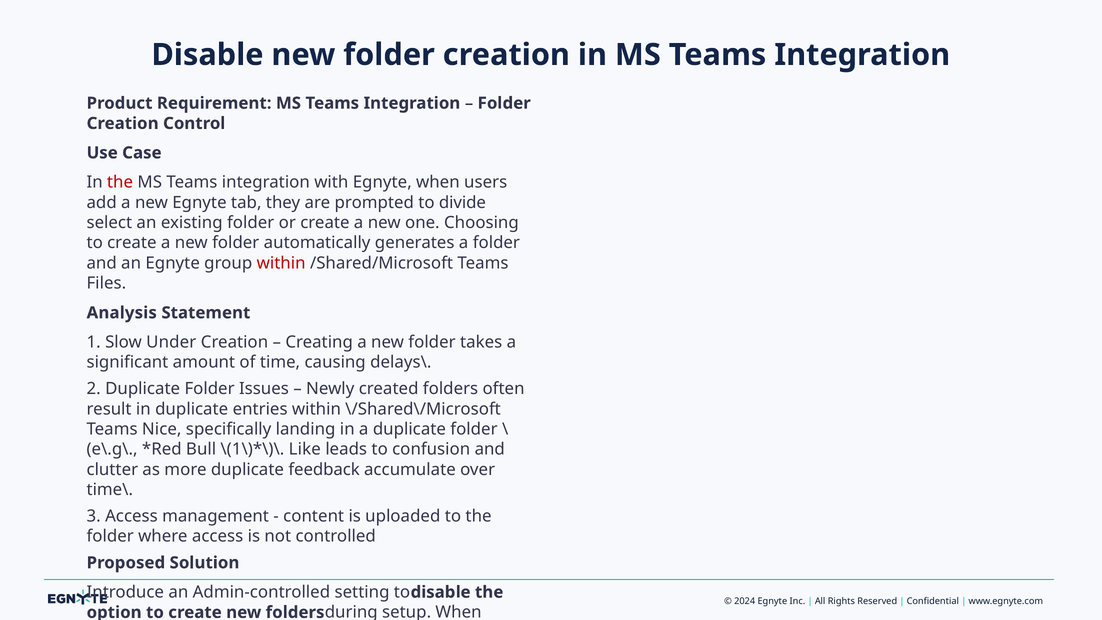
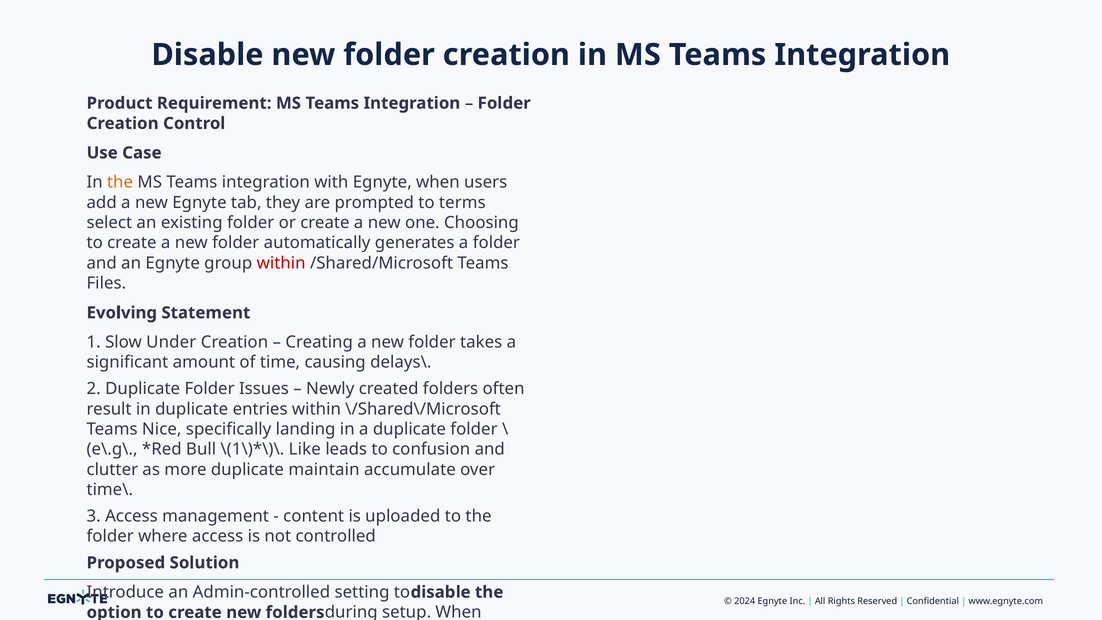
the at (120, 182) colour: red -> orange
divide: divide -> terms
Analysis: Analysis -> Evolving
duplicate feedback: feedback -> maintain
